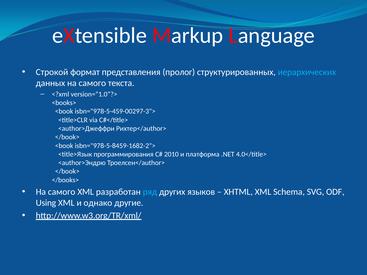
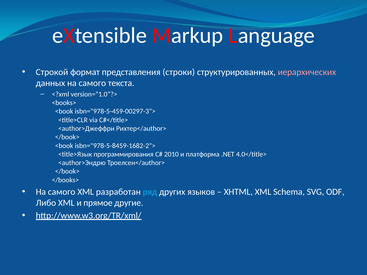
пролог: пролог -> строки
иерархических colour: light blue -> pink
Using: Using -> Либо
однако: однако -> прямое
